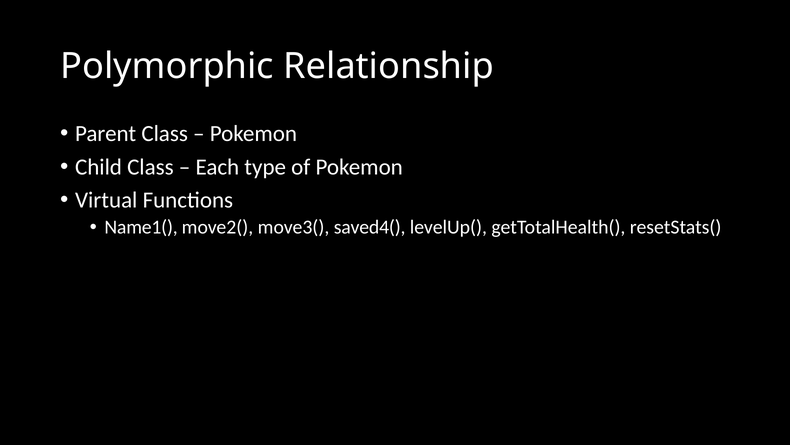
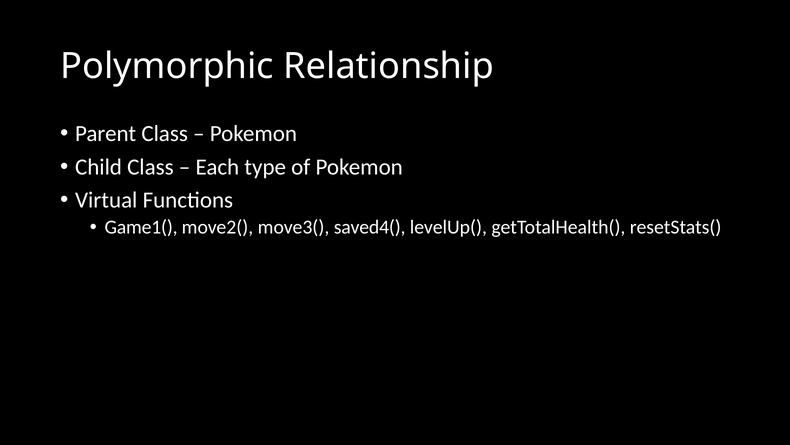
Name1(: Name1( -> Game1(
